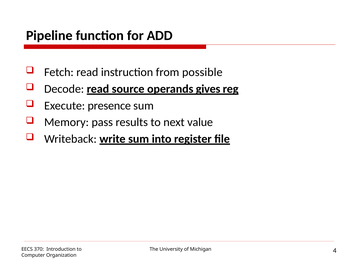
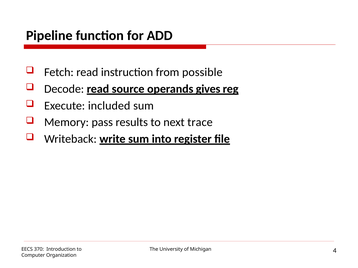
presence: presence -> included
value: value -> trace
